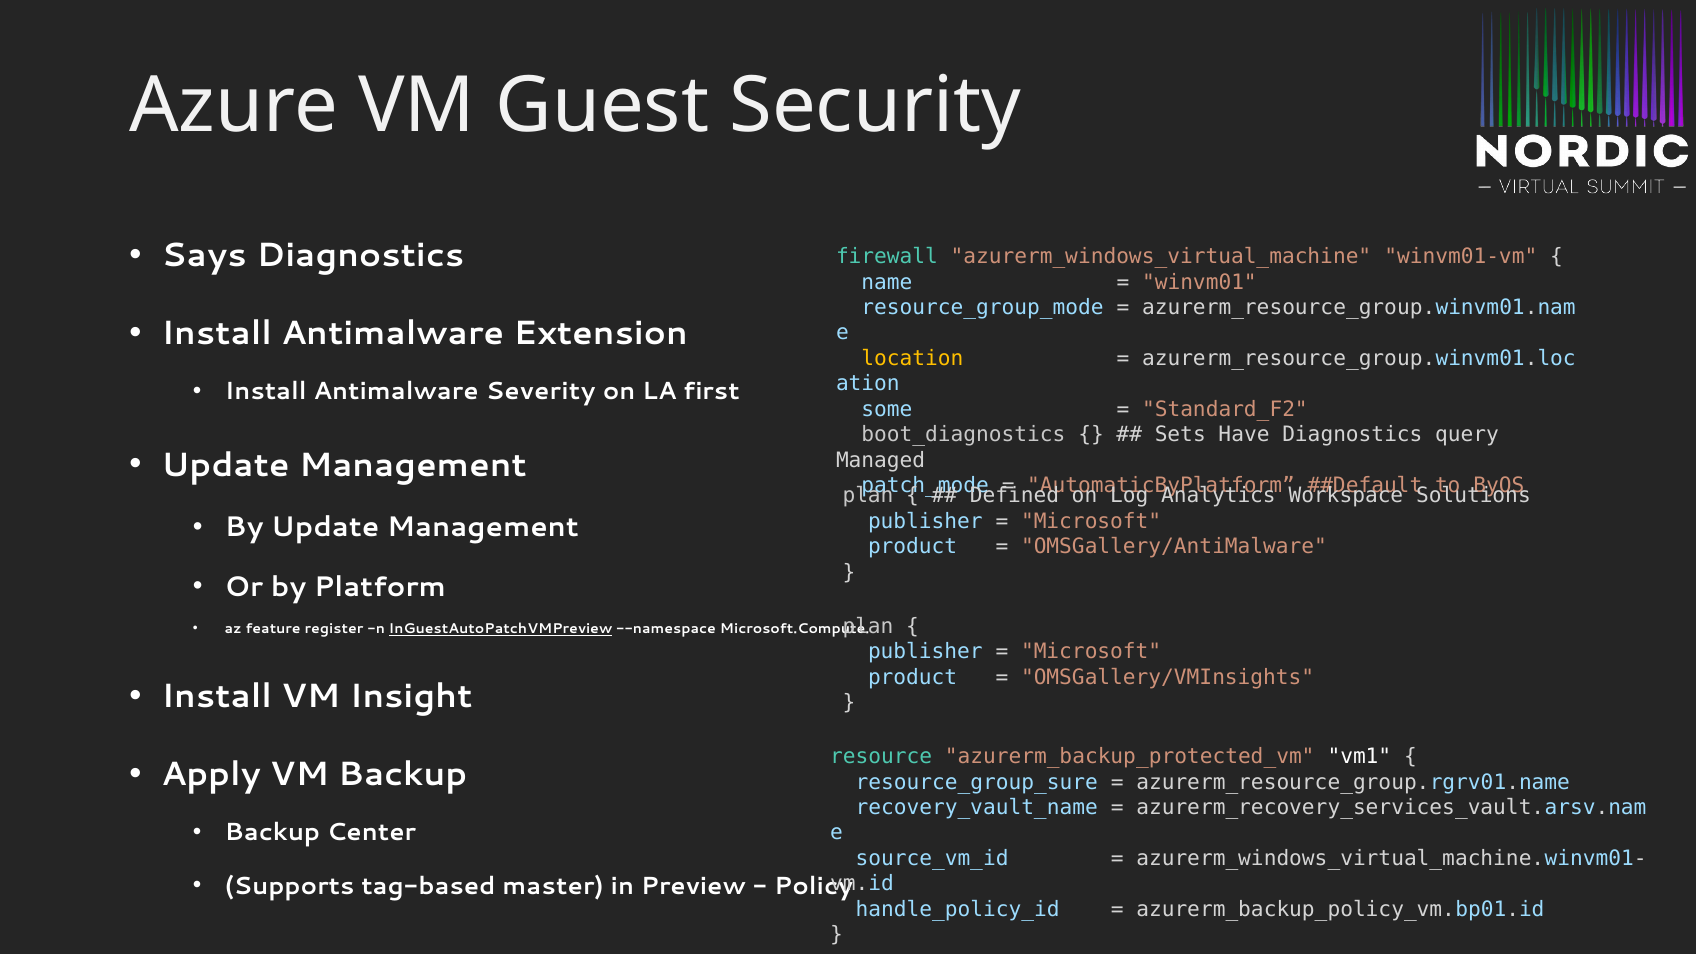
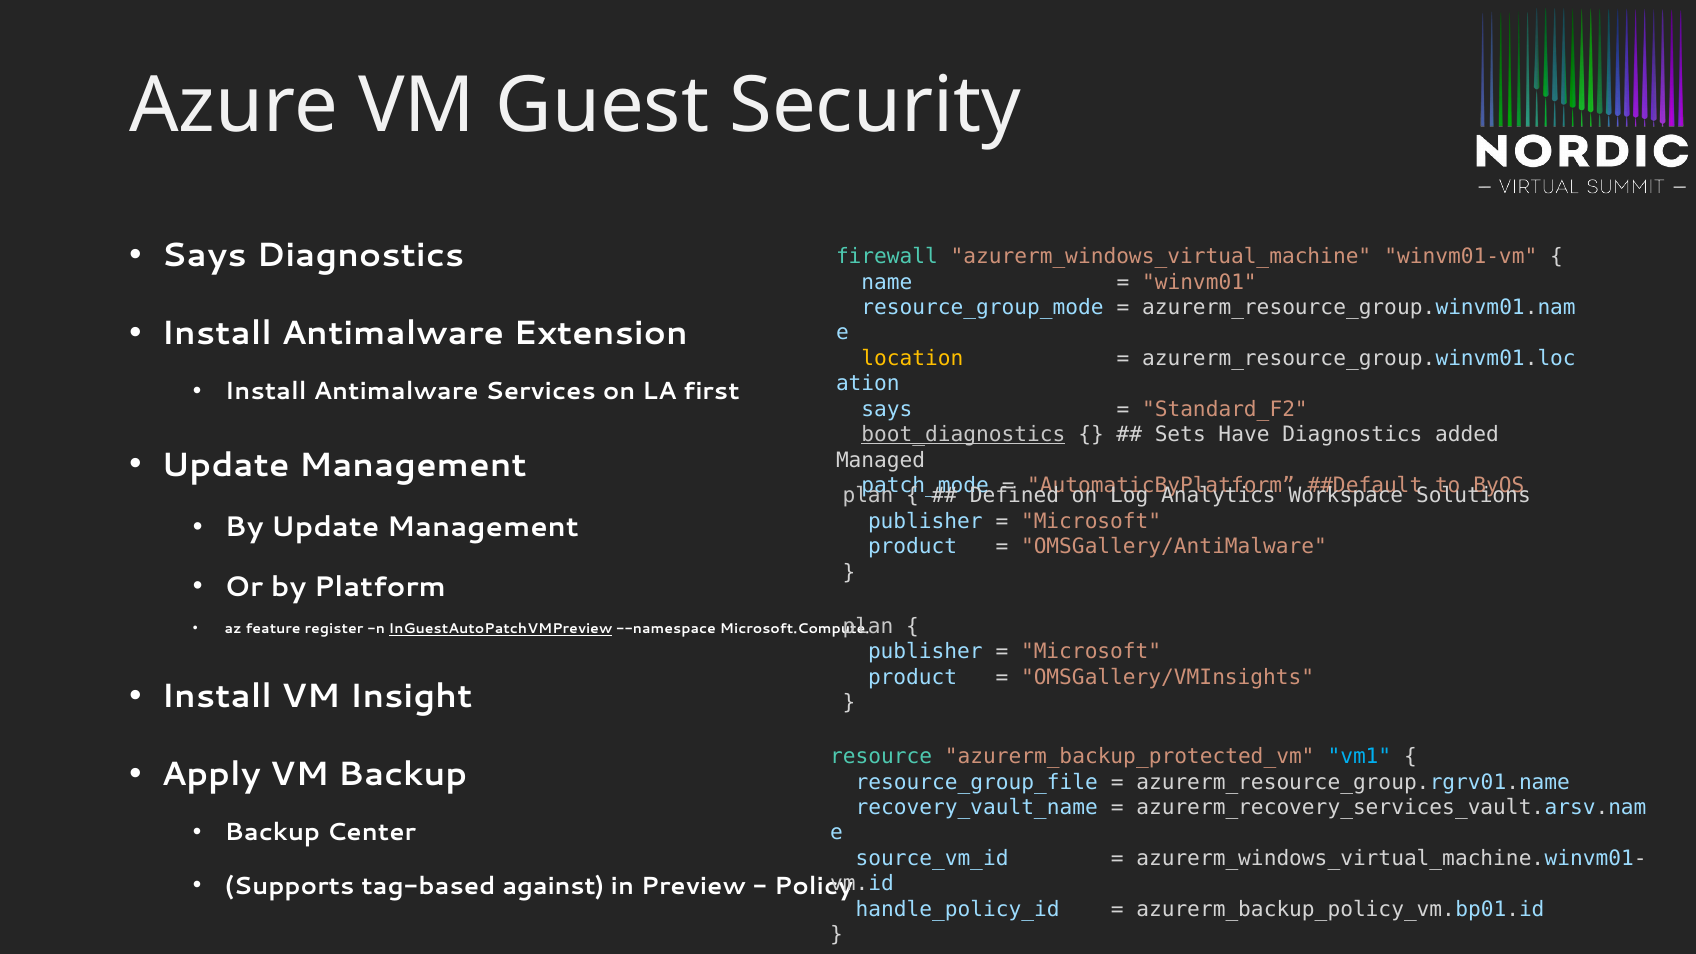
Severity: Severity -> Services
some at (887, 409): some -> says
boot_diagnostics underline: none -> present
query: query -> added
vm1 colour: white -> light blue
resource_group_sure: resource_group_sure -> resource_group_file
master: master -> against
